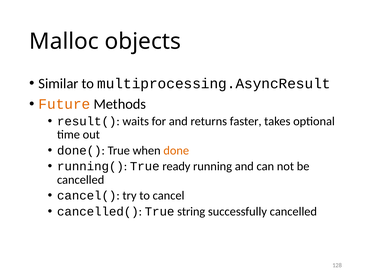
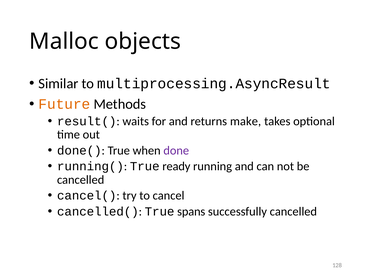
faster: faster -> make
done colour: orange -> purple
string: string -> spans
